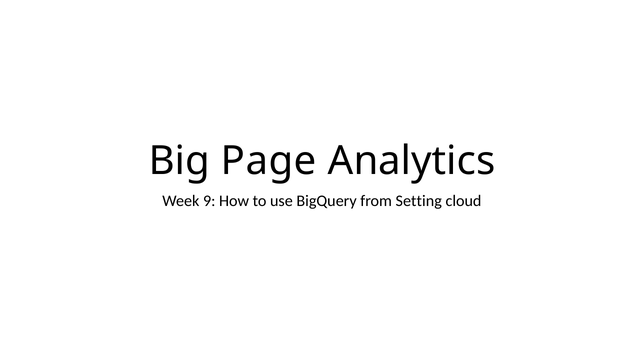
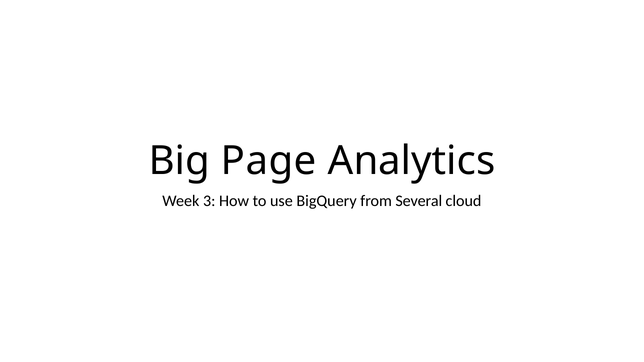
9: 9 -> 3
Setting: Setting -> Several
